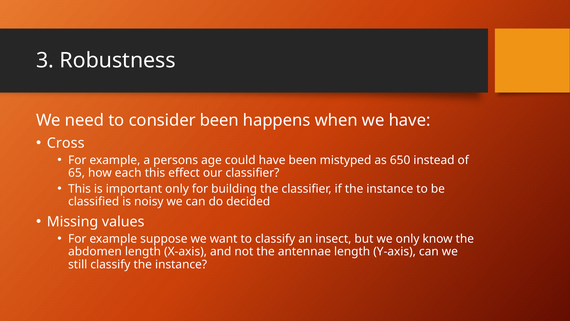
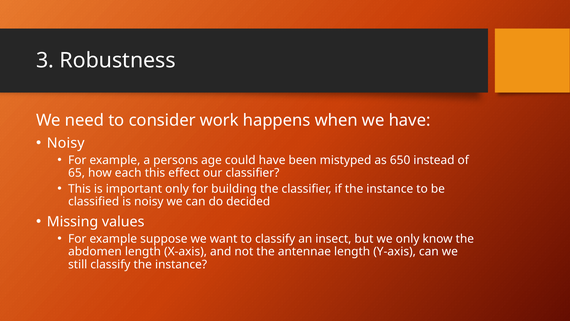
consider been: been -> work
Cross at (66, 143): Cross -> Noisy
